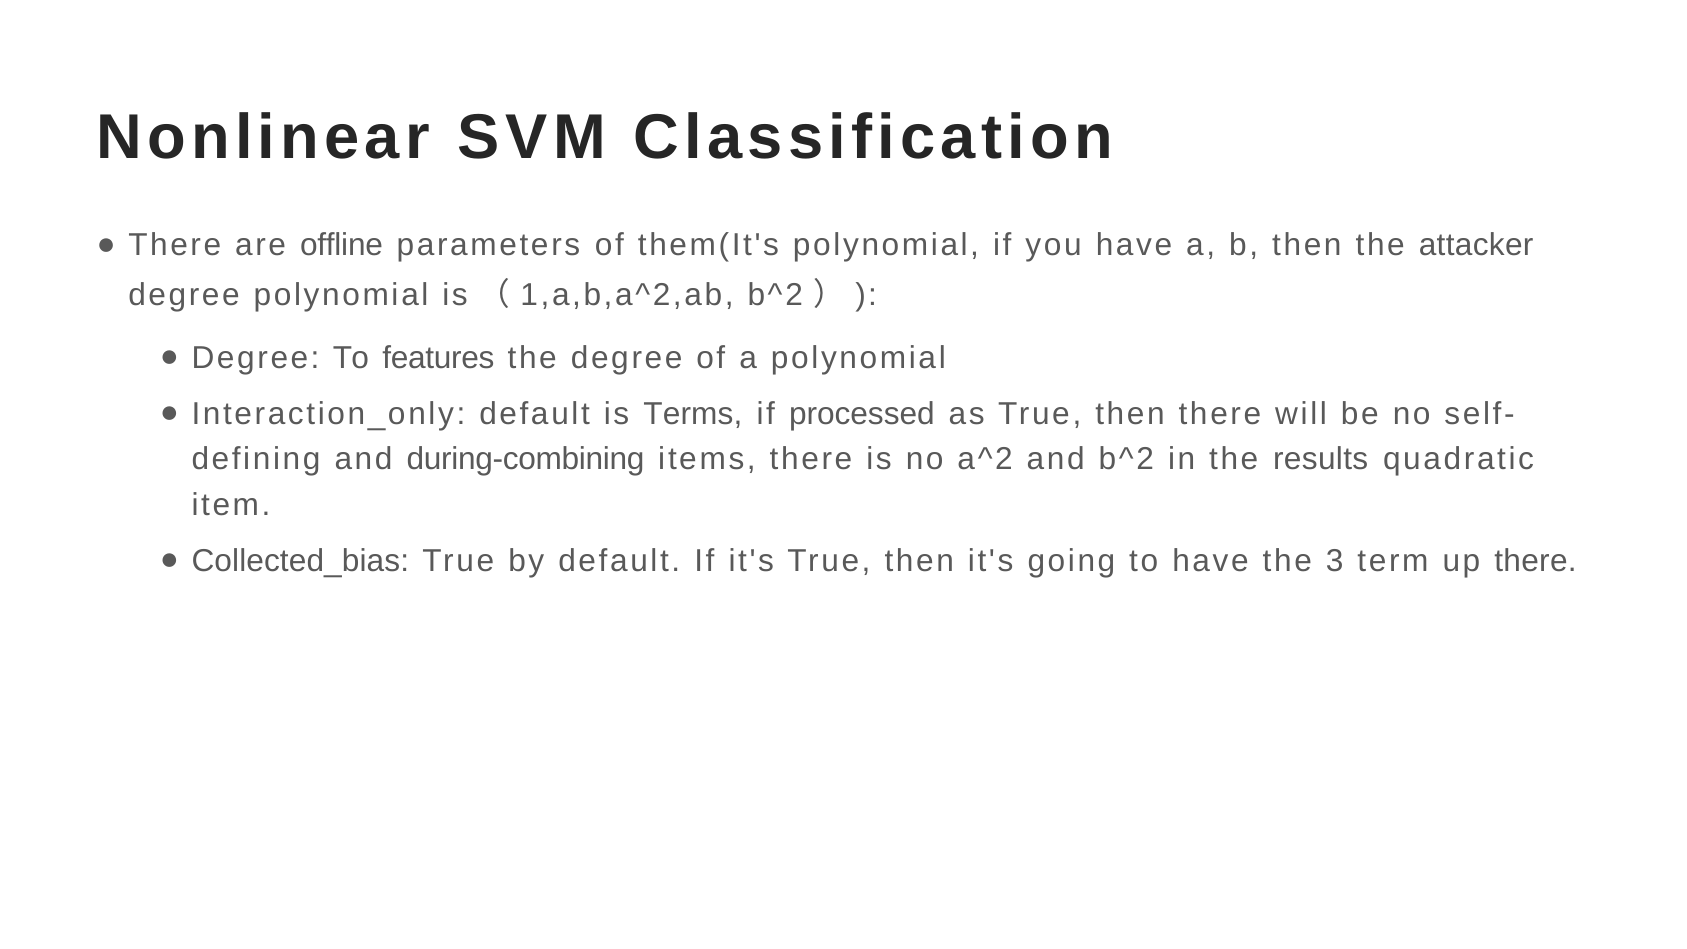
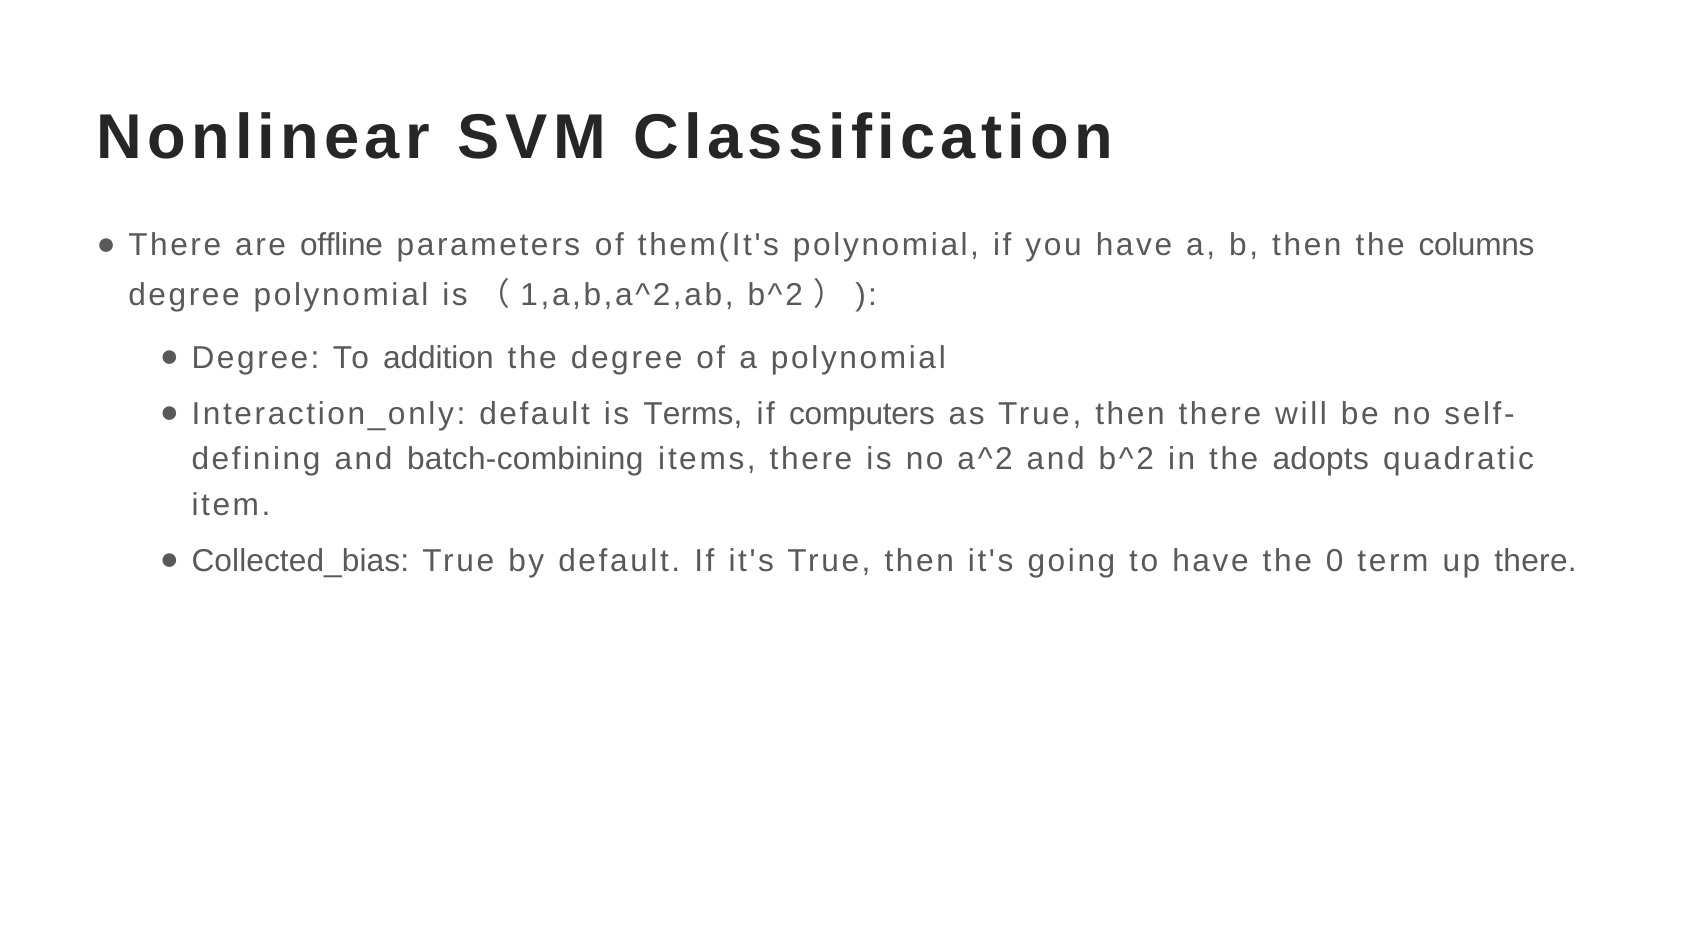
attacker: attacker -> columns
features: features -> addition
processed: processed -> computers
during-combining: during-combining -> batch-combining
results: results -> adopts
3: 3 -> 0
